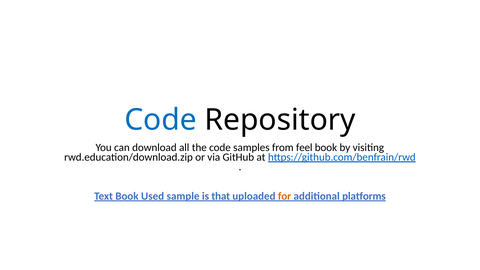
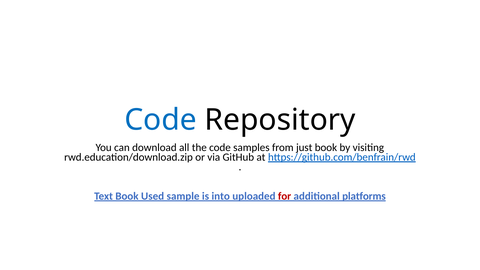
feel: feel -> just
that: that -> into
for colour: orange -> red
